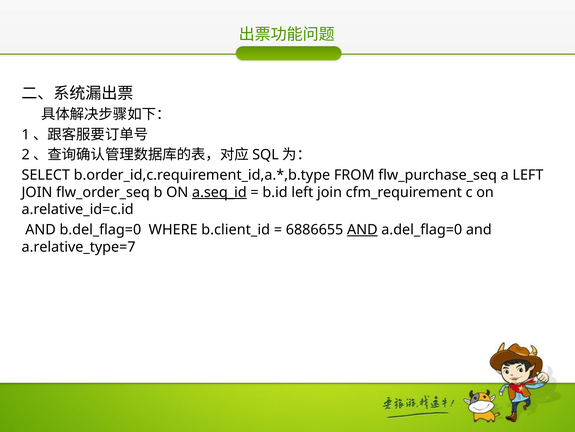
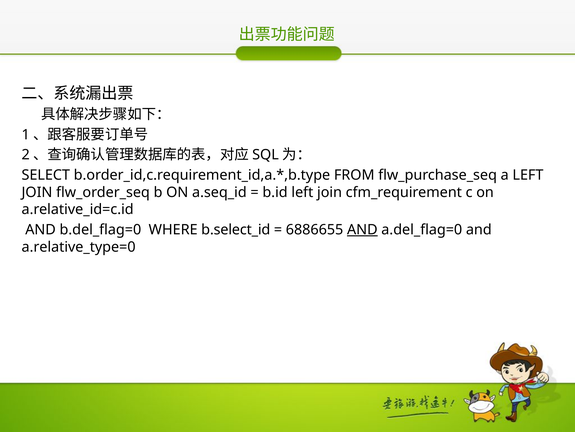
a.seq_id underline: present -> none
b.client_id: b.client_id -> b.select_id
a.relative_type=7: a.relative_type=7 -> a.relative_type=0
